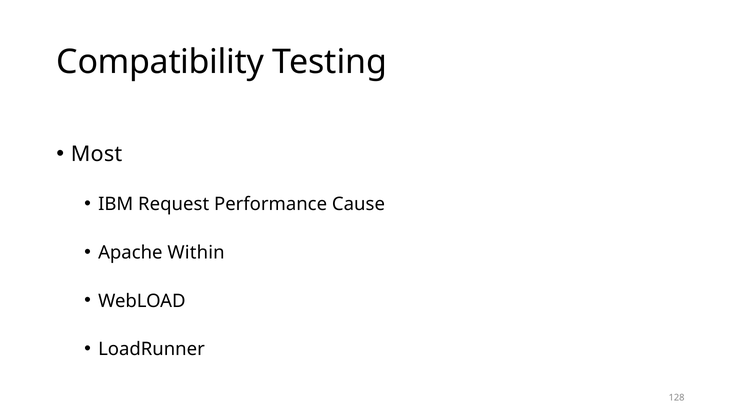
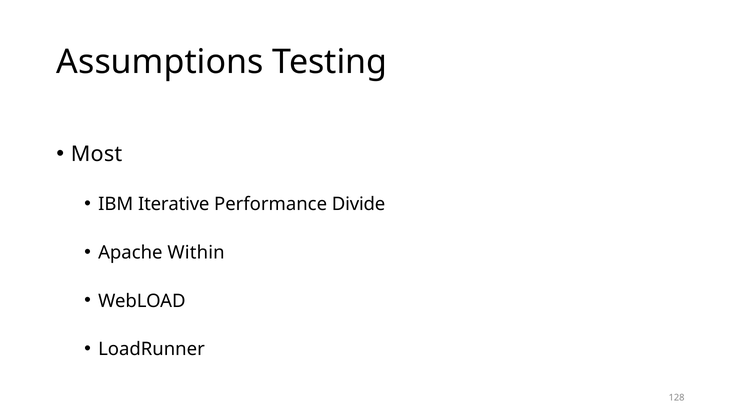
Compatibility: Compatibility -> Assumptions
Request: Request -> Iterative
Cause: Cause -> Divide
